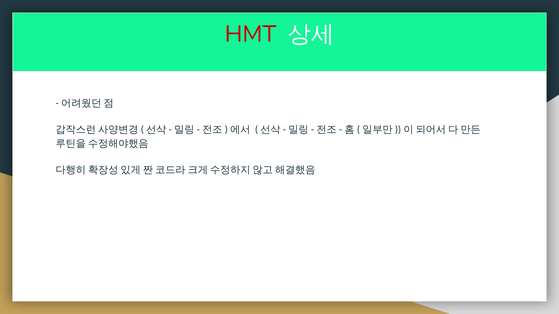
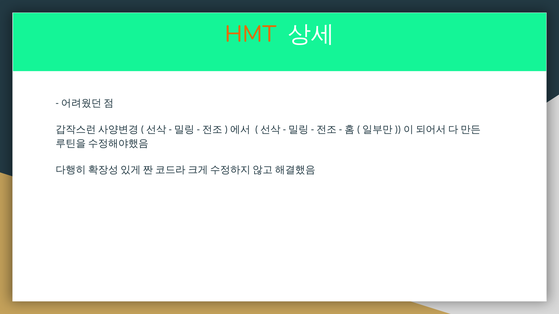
HMT colour: red -> orange
